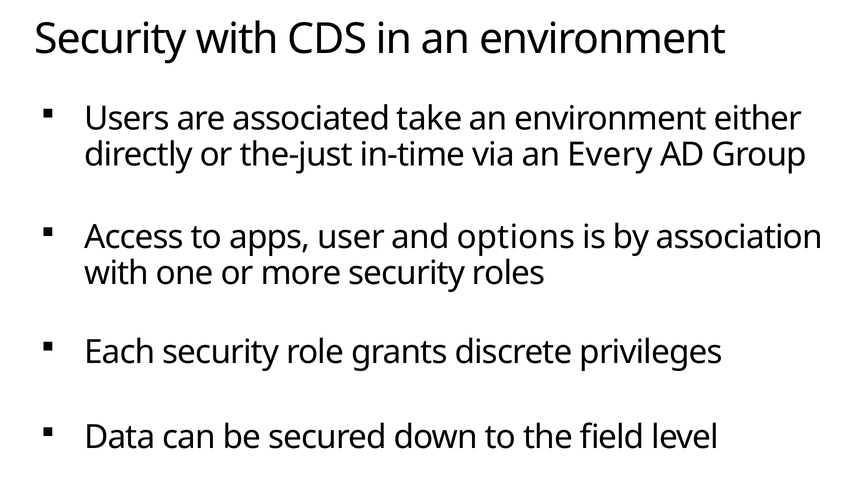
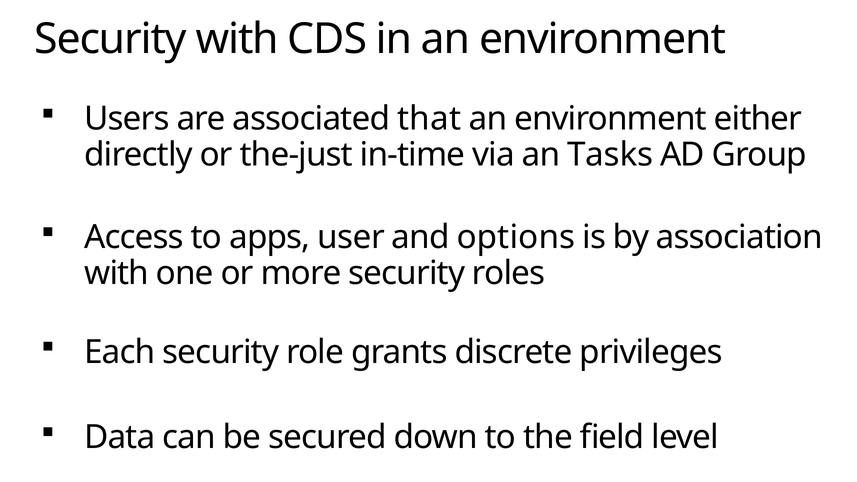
take: take -> that
Every: Every -> Tasks
